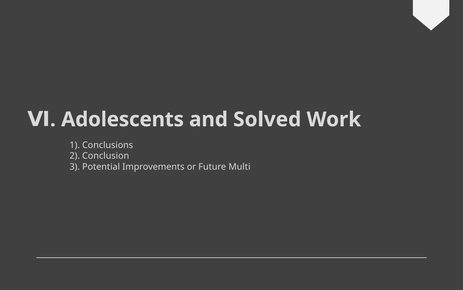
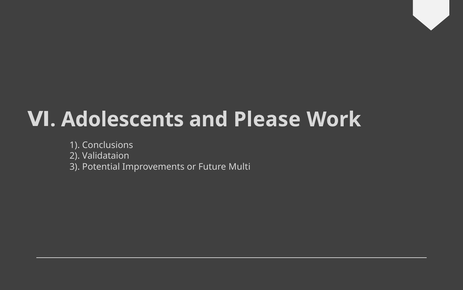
Solved: Solved -> Please
Conclusion: Conclusion -> Validataion
